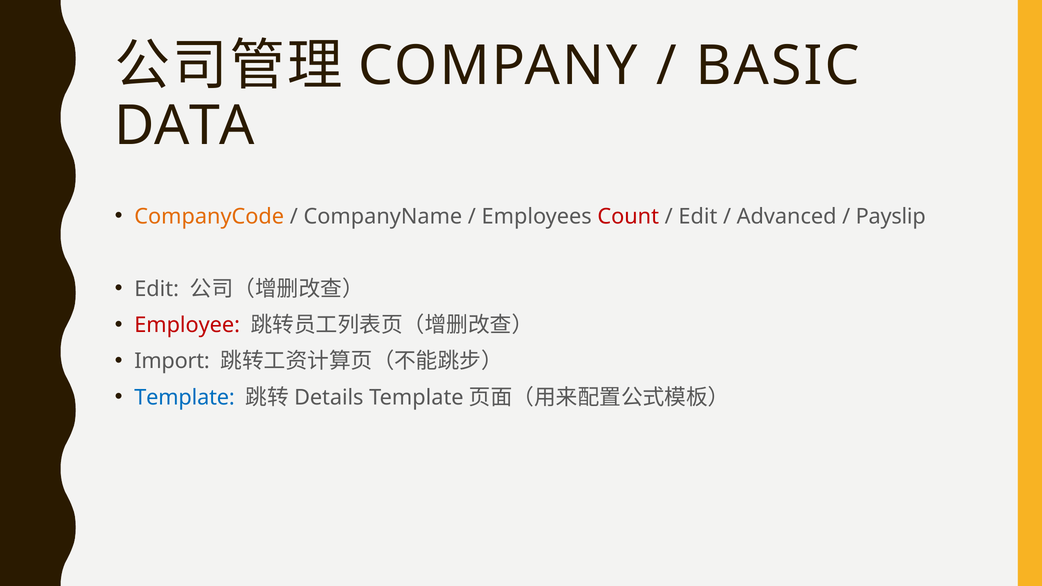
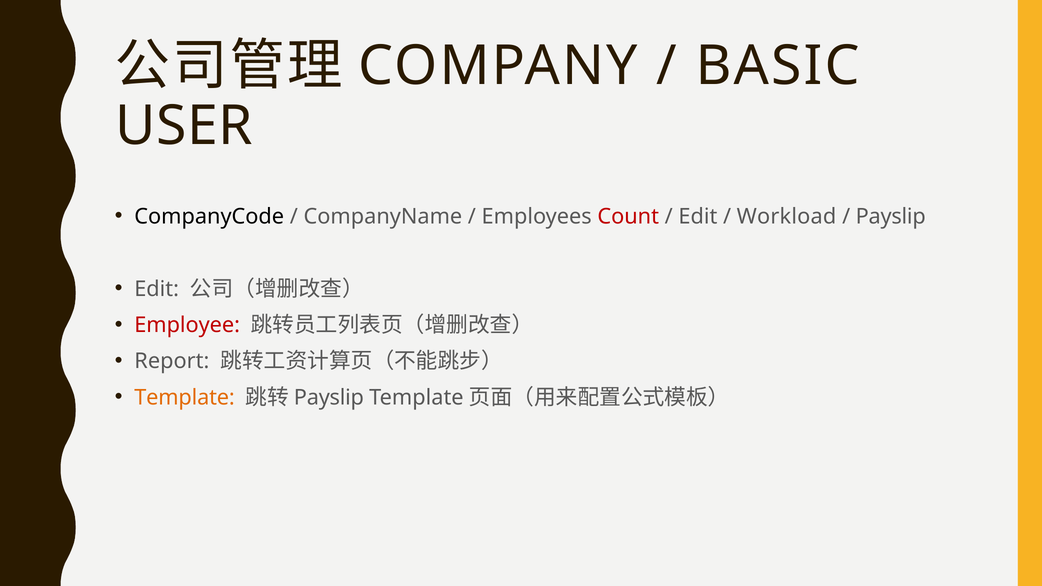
DATA: DATA -> USER
CompanyCode colour: orange -> black
Advanced: Advanced -> Workload
Import: Import -> Report
Template at (185, 398) colour: blue -> orange
Details at (329, 398): Details -> Payslip
